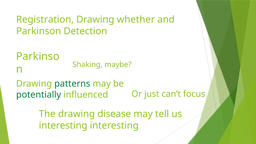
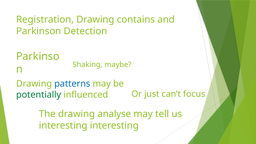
whether: whether -> contains
patterns colour: green -> blue
disease: disease -> analyse
